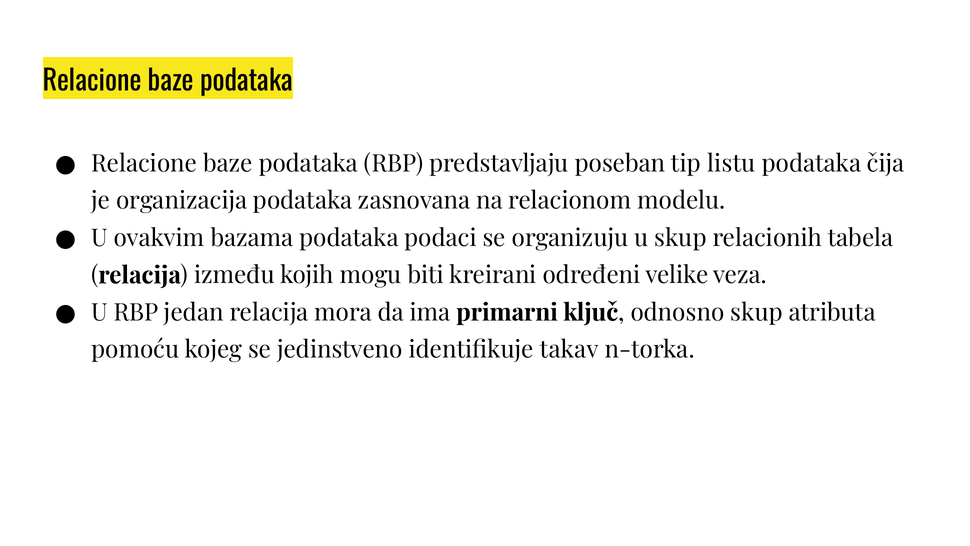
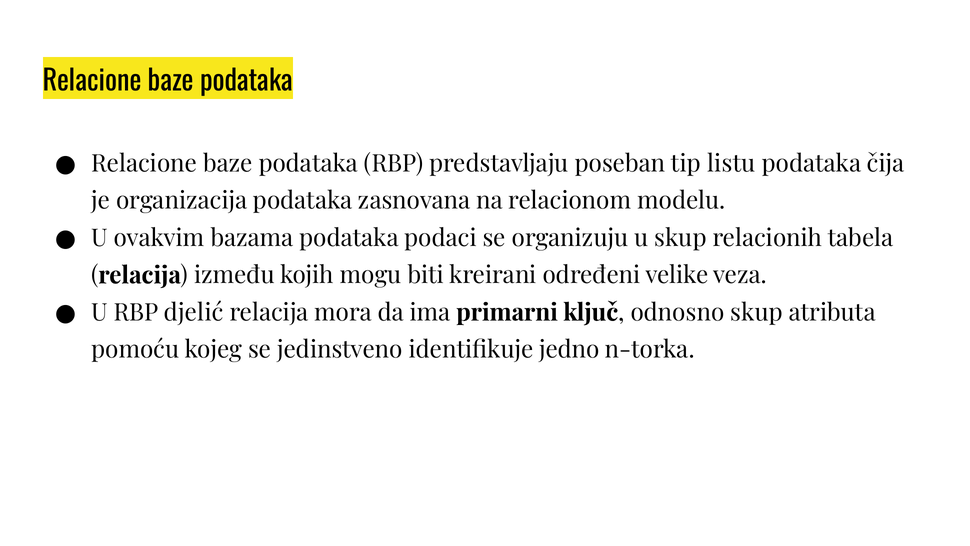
jedan: jedan -> djelić
takav: takav -> jedno
